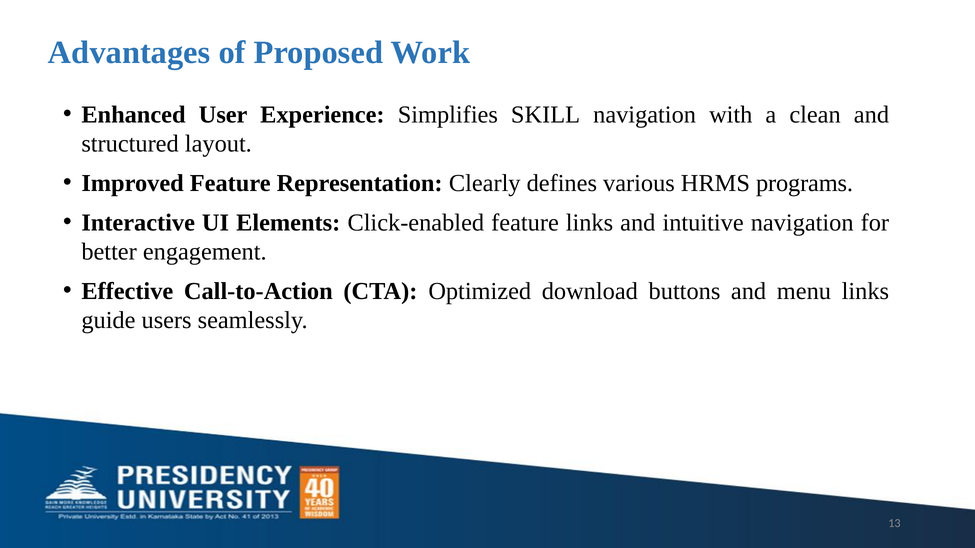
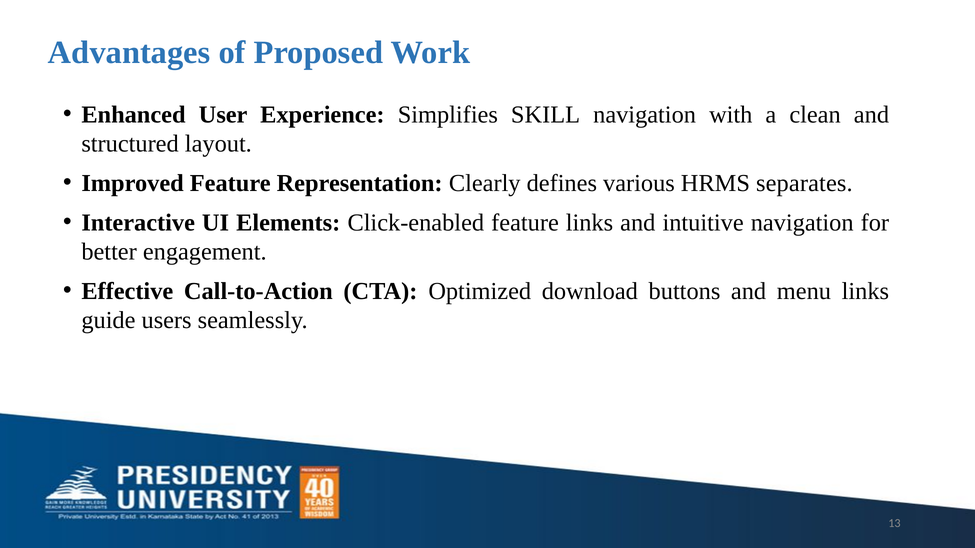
programs: programs -> separates
